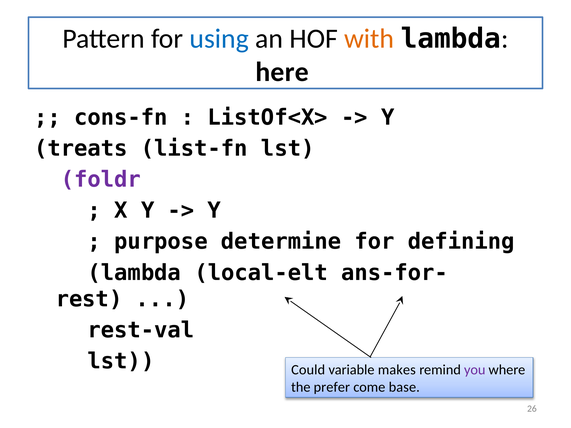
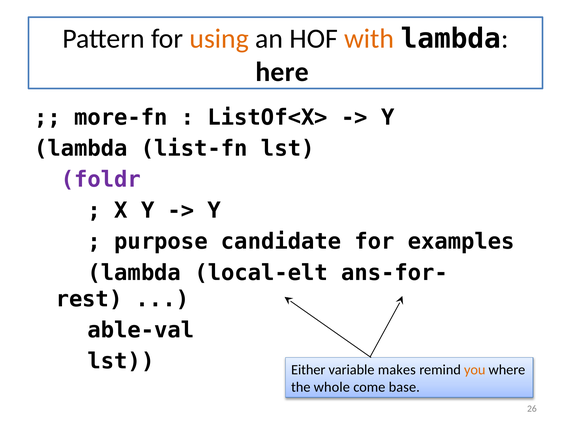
using colour: blue -> orange
cons-fn: cons-fn -> more-fn
treats at (81, 149): treats -> lambda
determine: determine -> candidate
defining: defining -> examples
rest-val: rest-val -> able-val
Could: Could -> Either
you colour: purple -> orange
prefer: prefer -> whole
